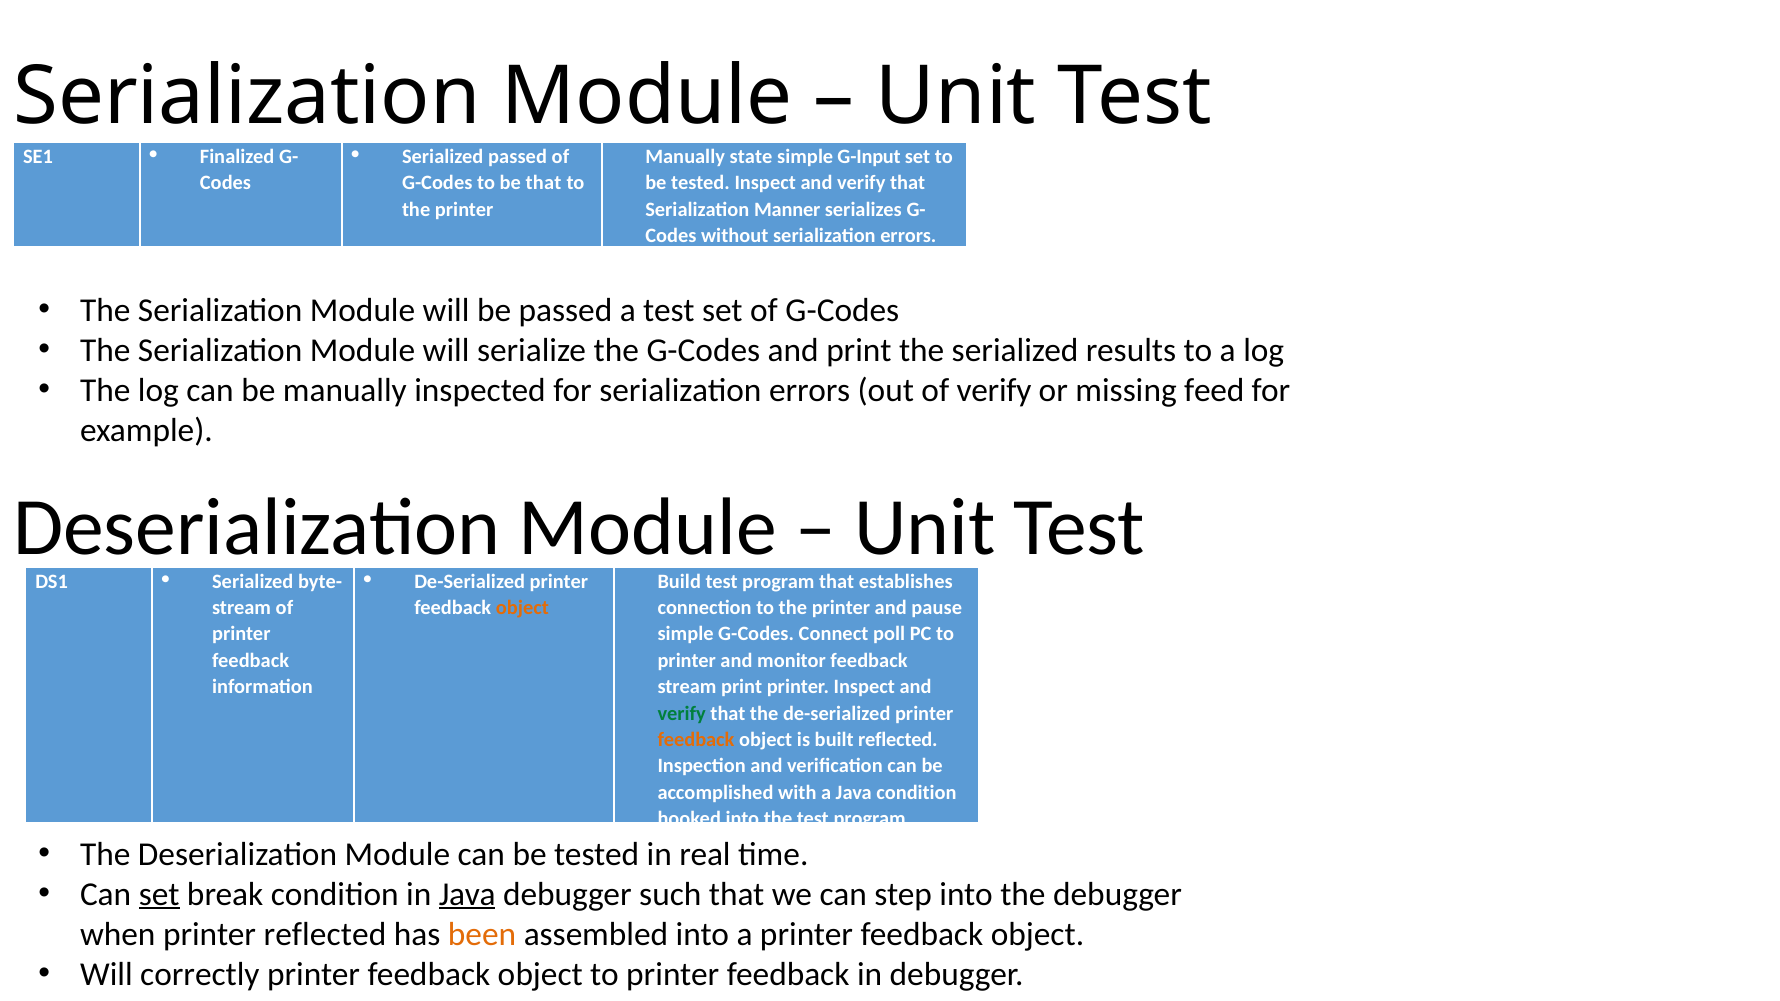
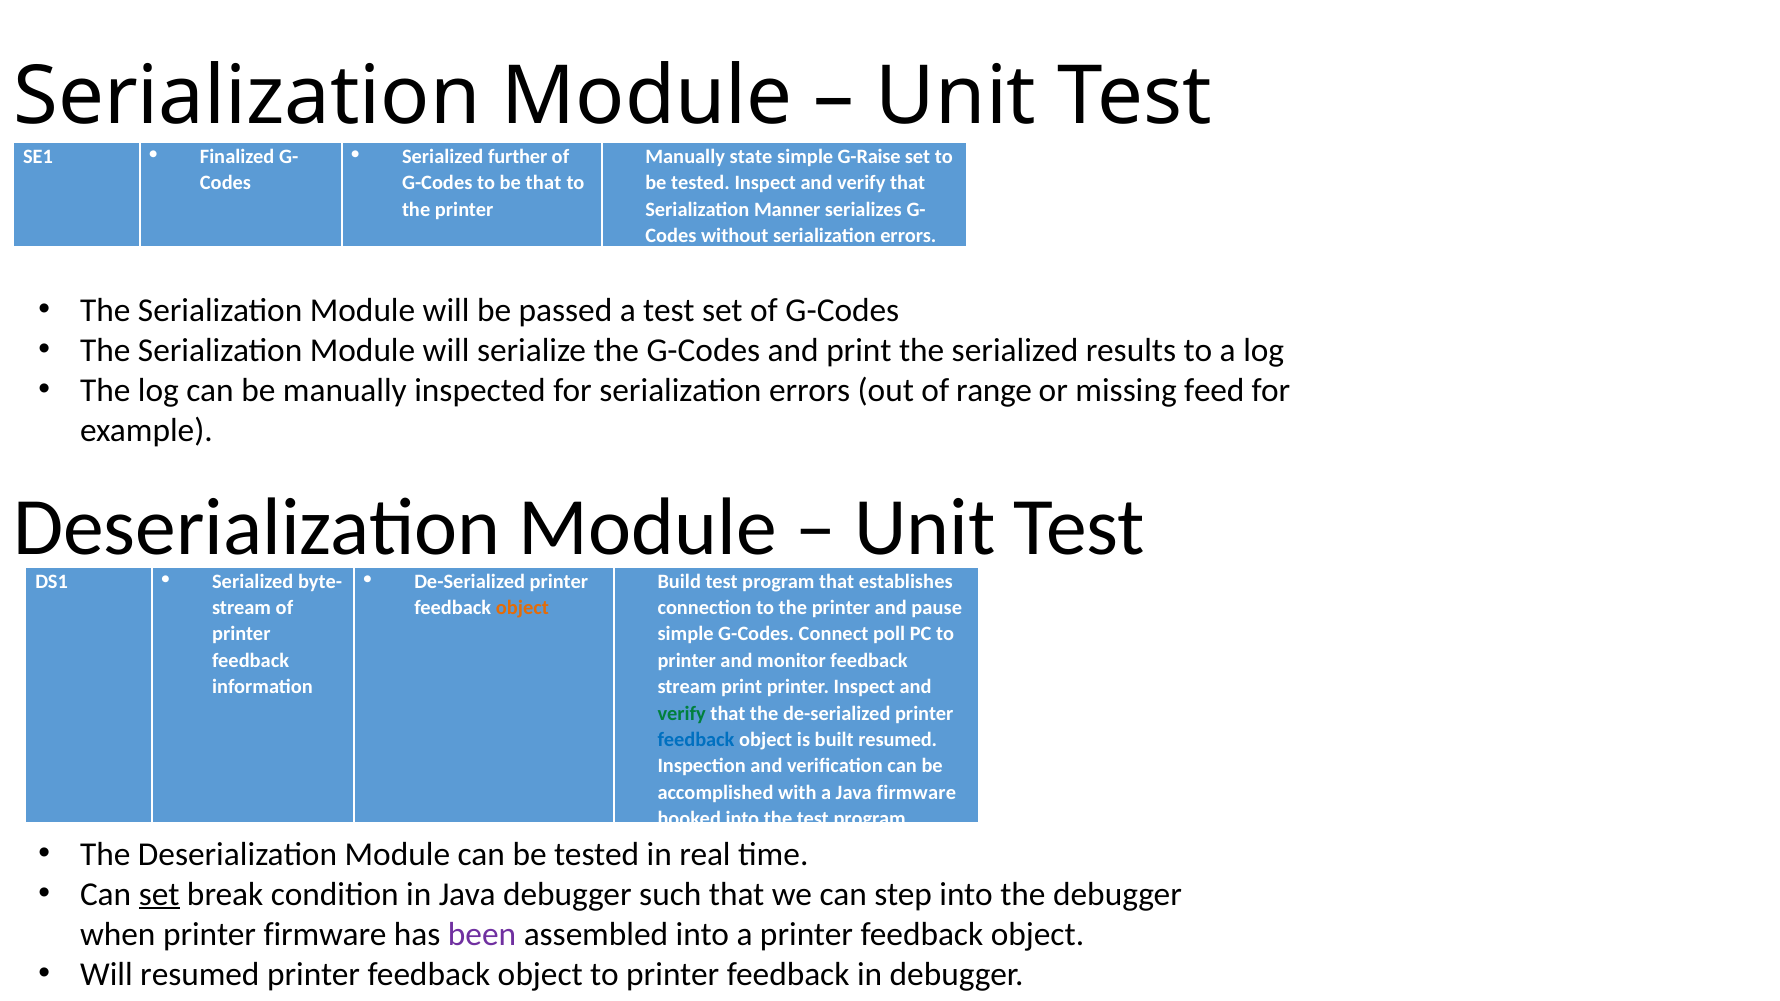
Serialized passed: passed -> further
G-Input: G-Input -> G-Raise
of verify: verify -> range
feedback at (696, 740) colour: orange -> blue
built reflected: reflected -> resumed
Java condition: condition -> firmware
Java at (467, 894) underline: present -> none
printer reflected: reflected -> firmware
been colour: orange -> purple
Will correctly: correctly -> resumed
